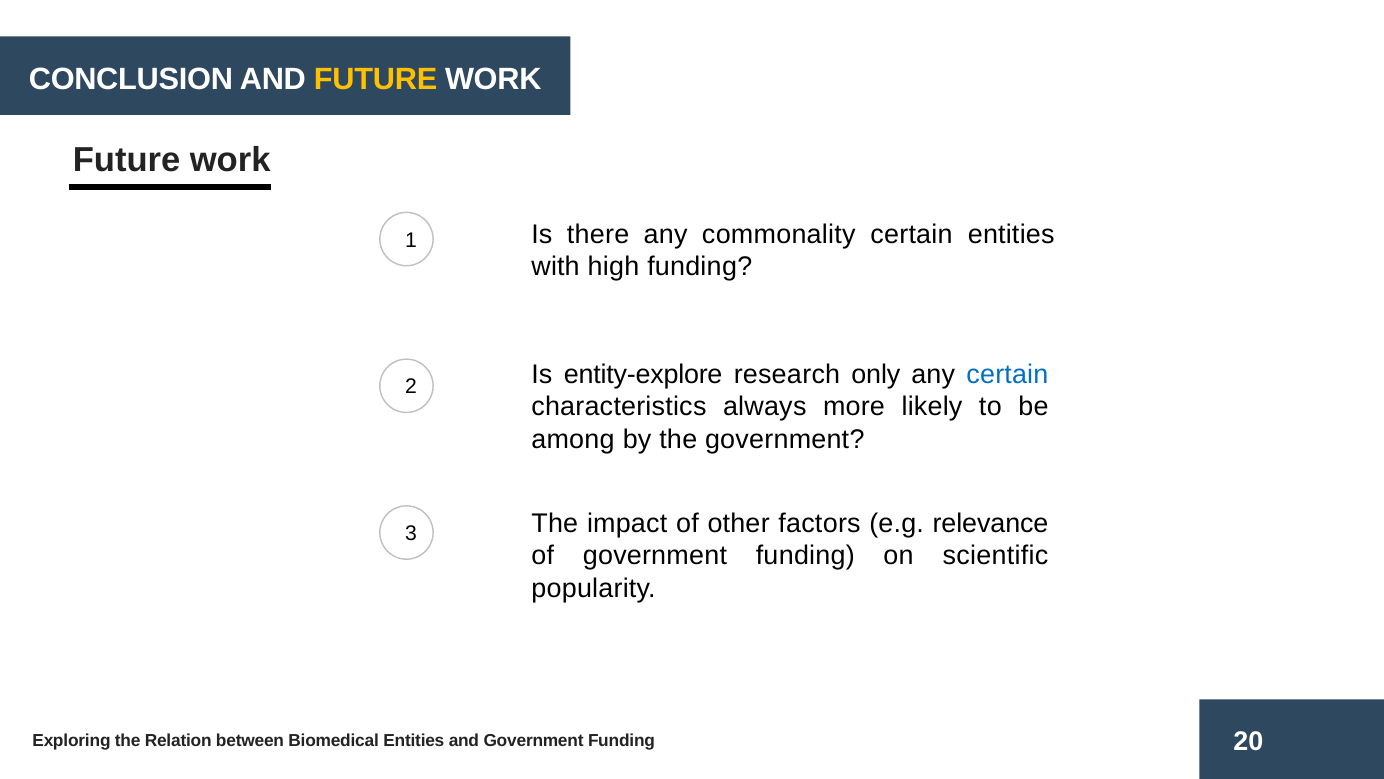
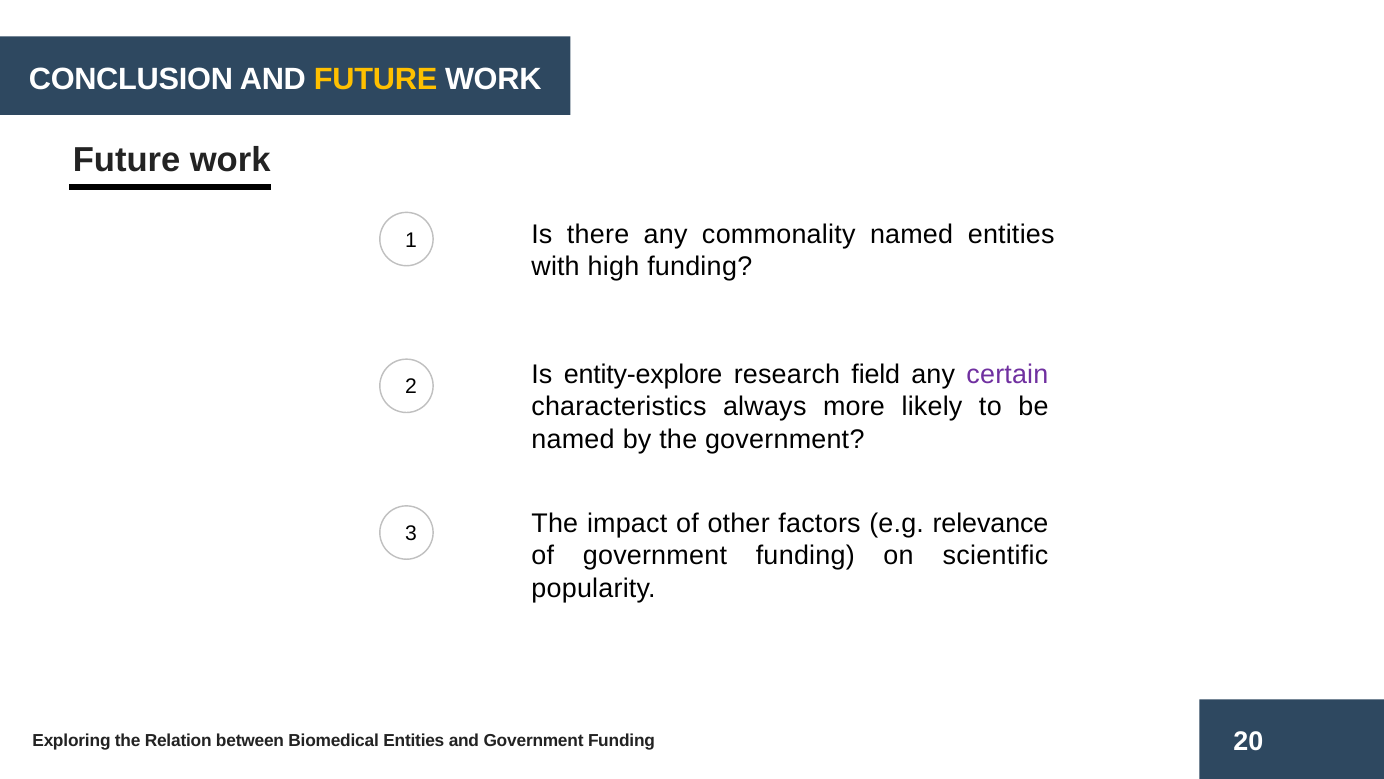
commonality certain: certain -> named
only: only -> field
certain at (1007, 374) colour: blue -> purple
among at (573, 439): among -> named
